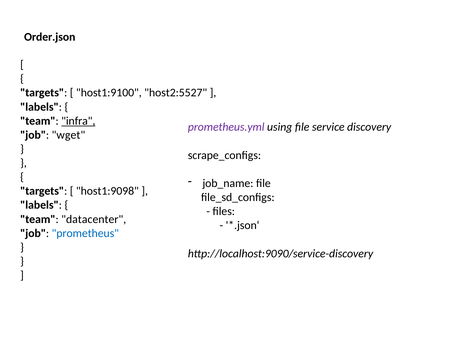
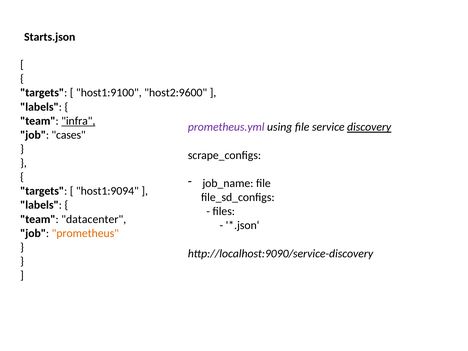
Order.json: Order.json -> Starts.json
host2:5527: host2:5527 -> host2:9600
discovery underline: none -> present
wget: wget -> cases
host1:9098: host1:9098 -> host1:9094
prometheus colour: blue -> orange
